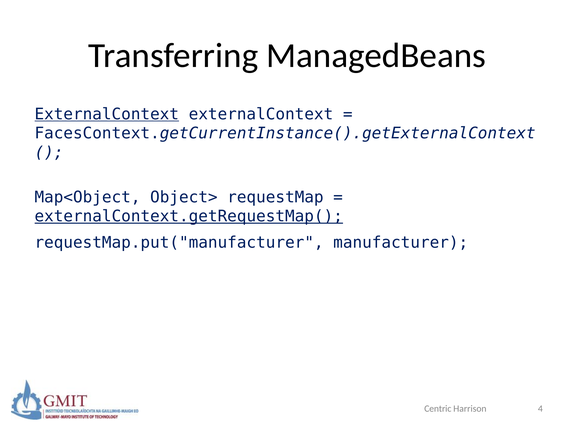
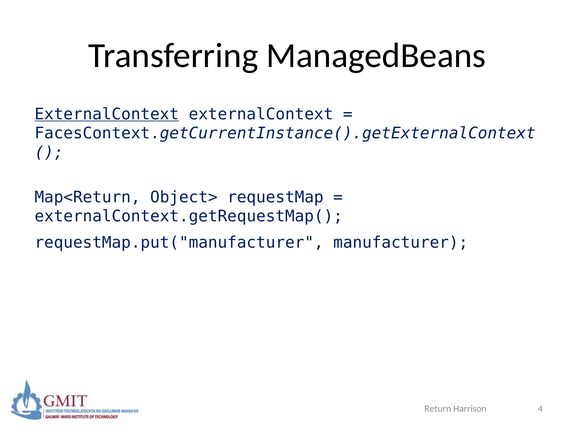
Map<Object: Map<Object -> Map<Return
externalContext.getRequestMap( underline: present -> none
Centric: Centric -> Return
